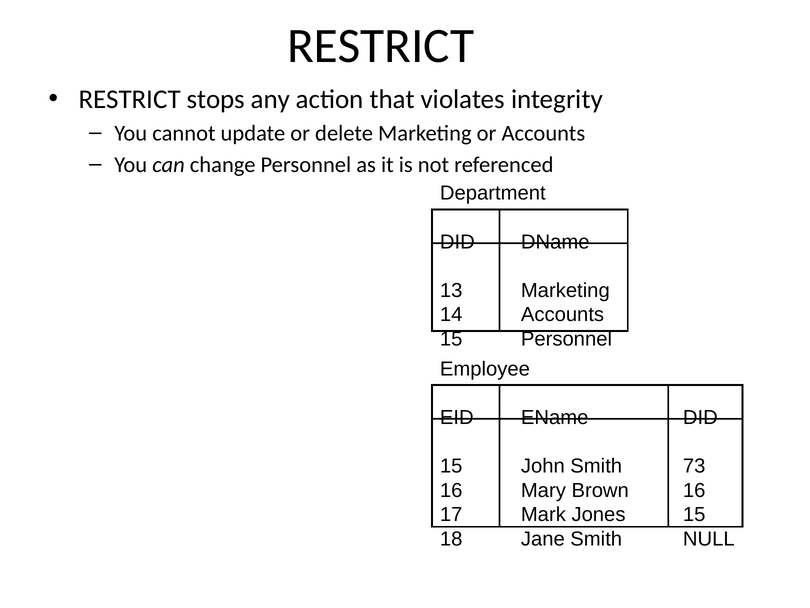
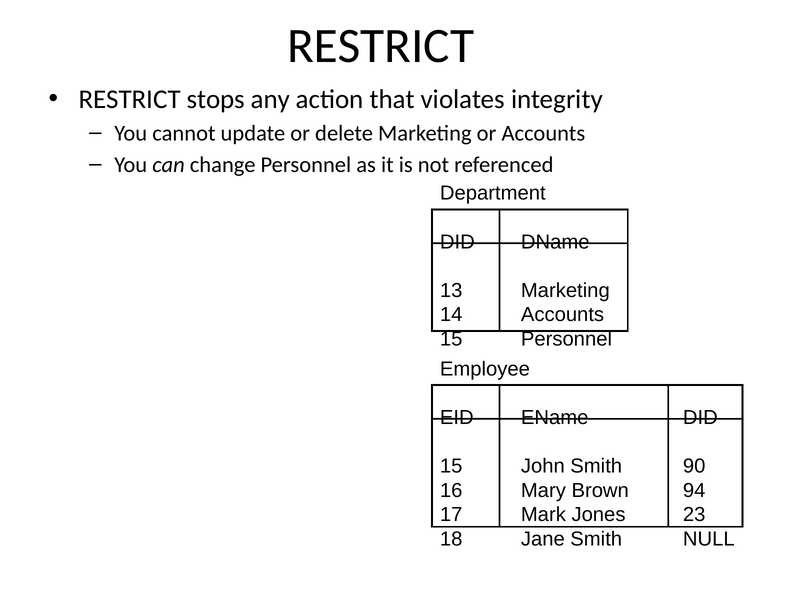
73: 73 -> 90
Brown 16: 16 -> 94
Jones 15: 15 -> 23
